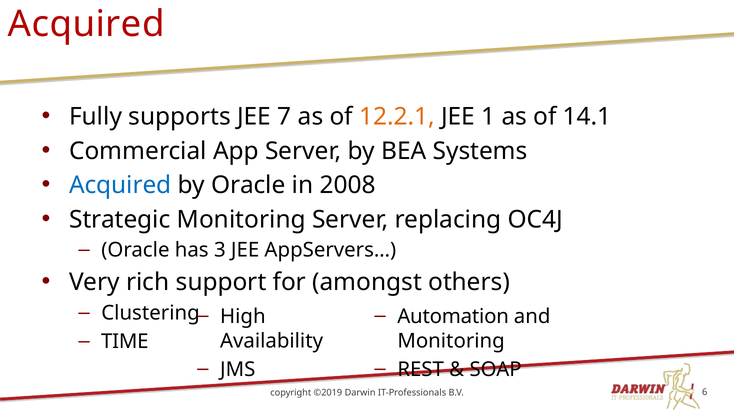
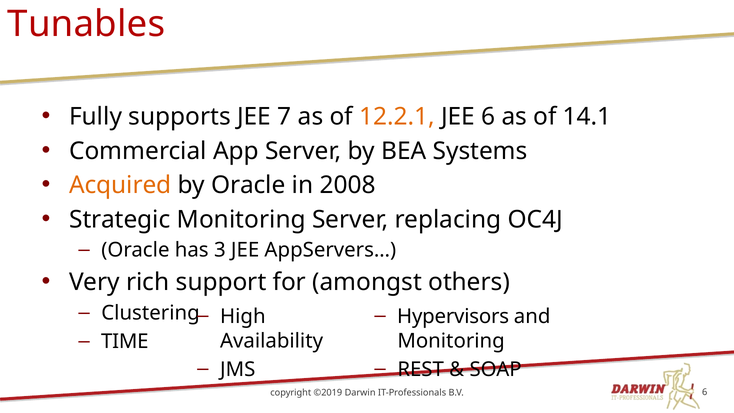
Acquired at (86, 24): Acquired -> Tunables
JEE 1: 1 -> 6
Acquired at (120, 185) colour: blue -> orange
Automation: Automation -> Hypervisors
